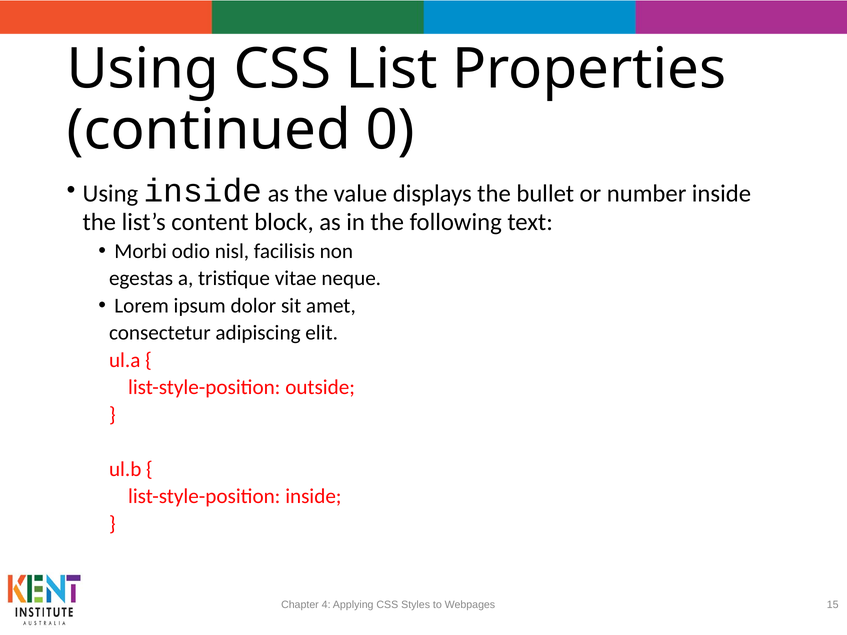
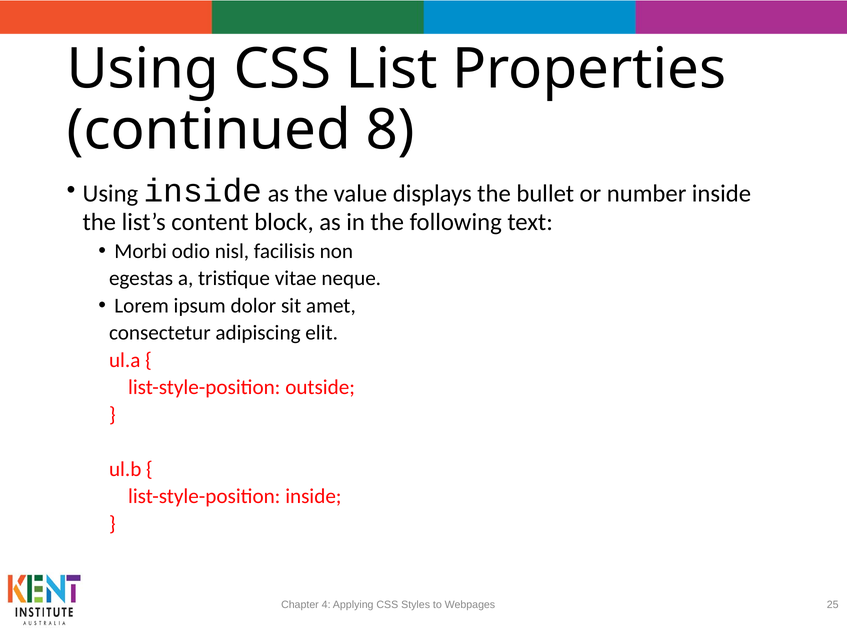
0: 0 -> 8
15: 15 -> 25
